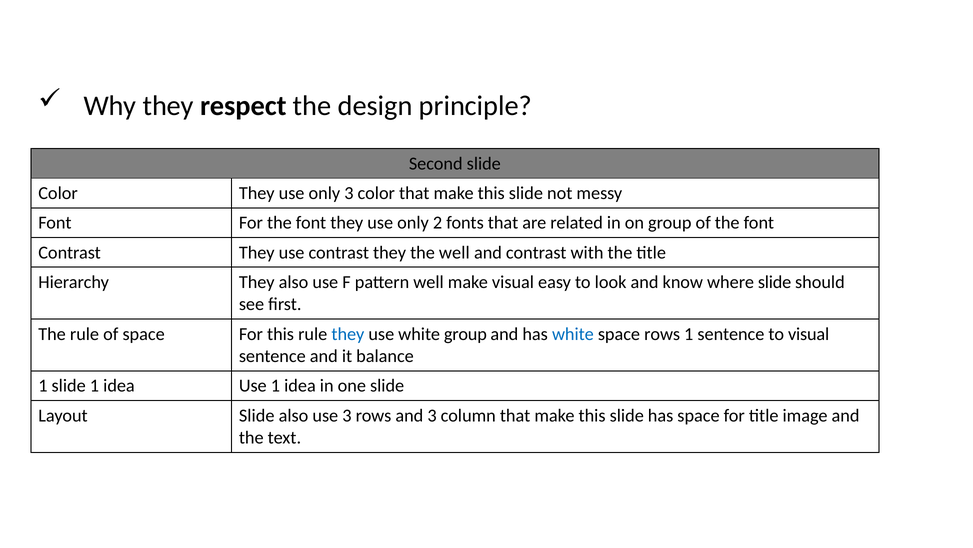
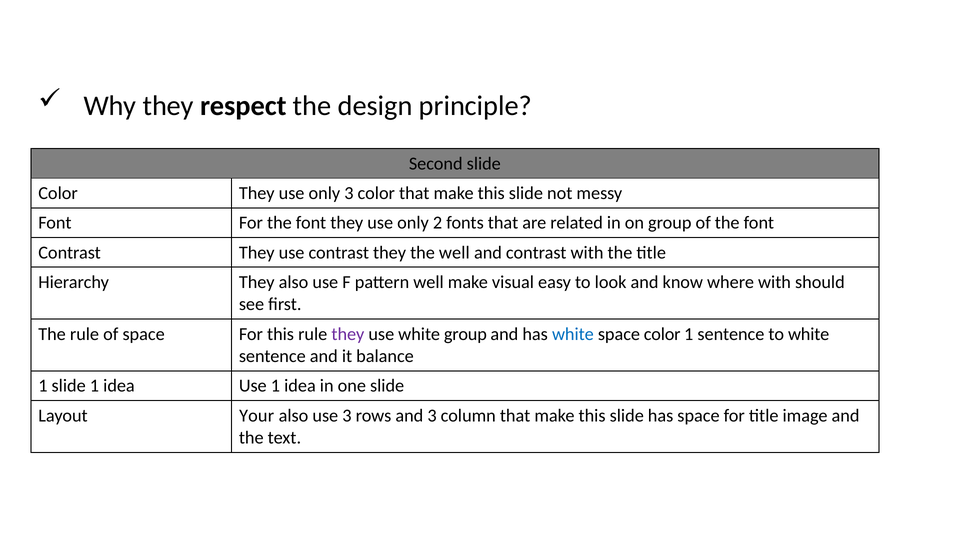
where slide: slide -> with
they at (348, 334) colour: blue -> purple
space rows: rows -> color
to visual: visual -> white
Layout Slide: Slide -> Your
